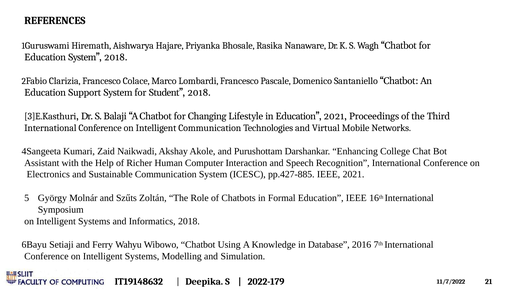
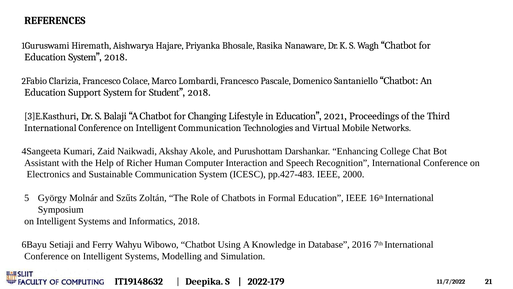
pp.427-885: pp.427-885 -> pp.427-483
IEEE 2021: 2021 -> 2000
